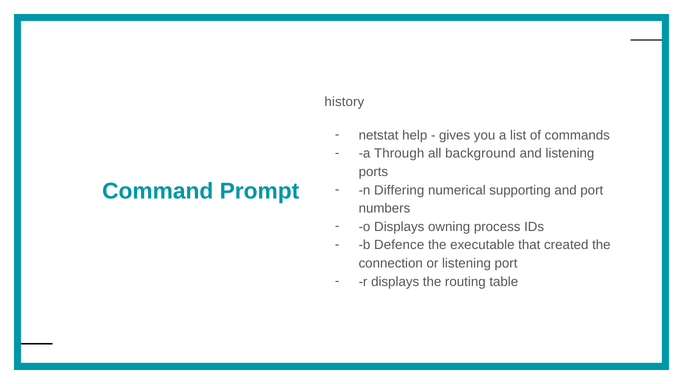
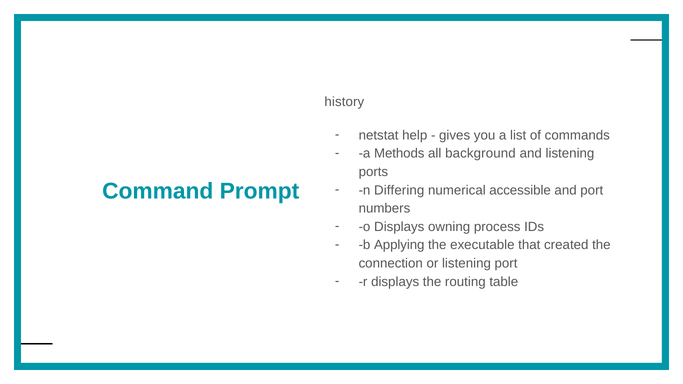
Through: Through -> Methods
supporting: supporting -> accessible
Defence: Defence -> Applying
